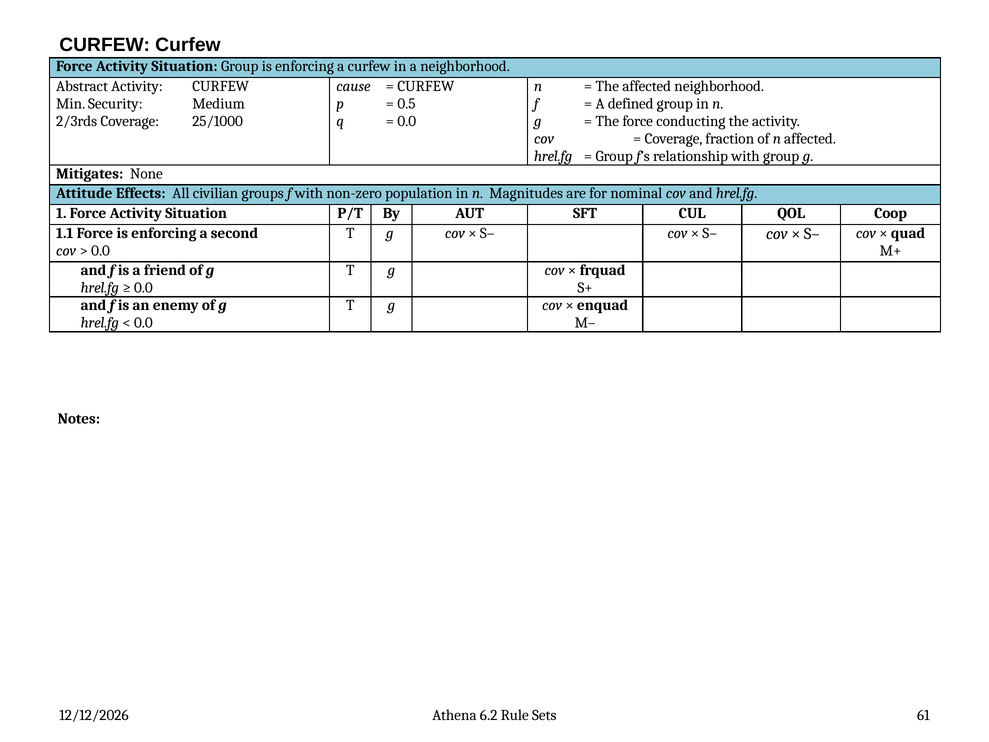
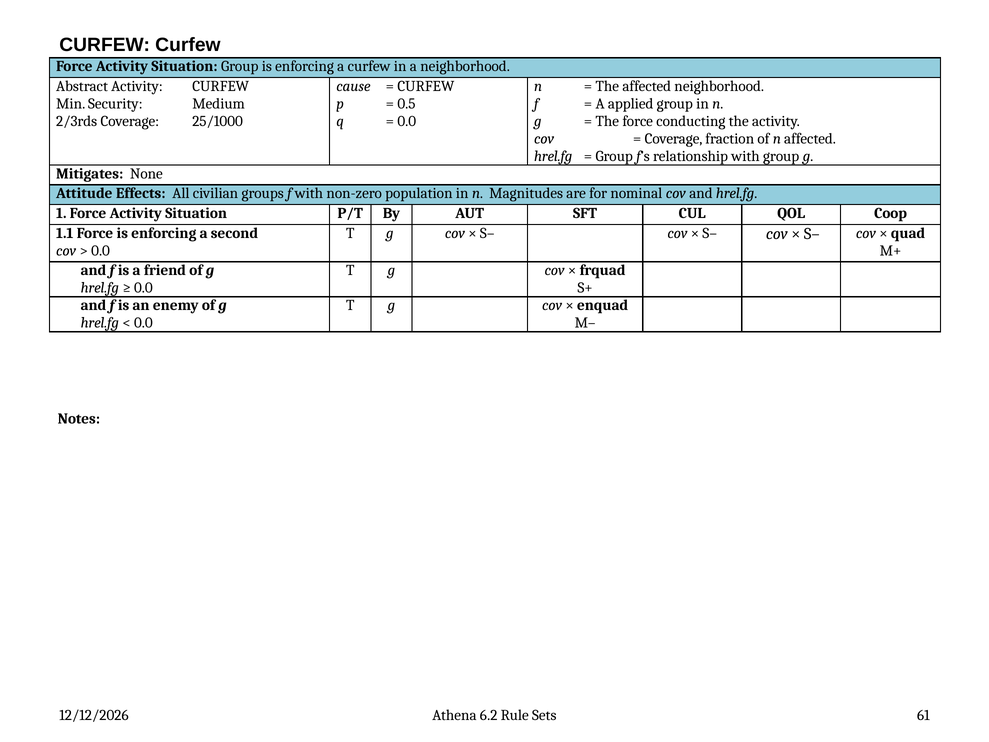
defined: defined -> applied
